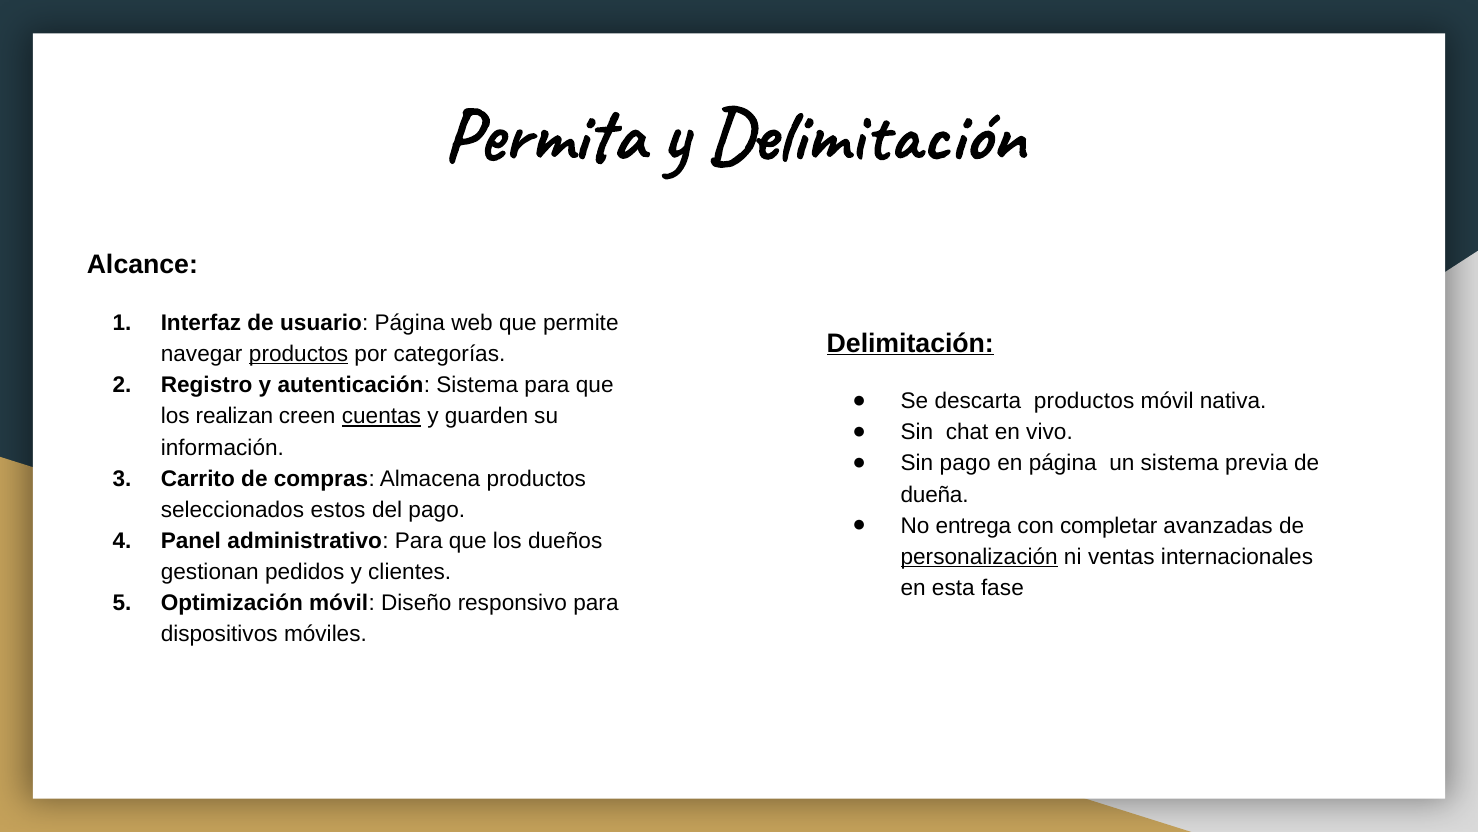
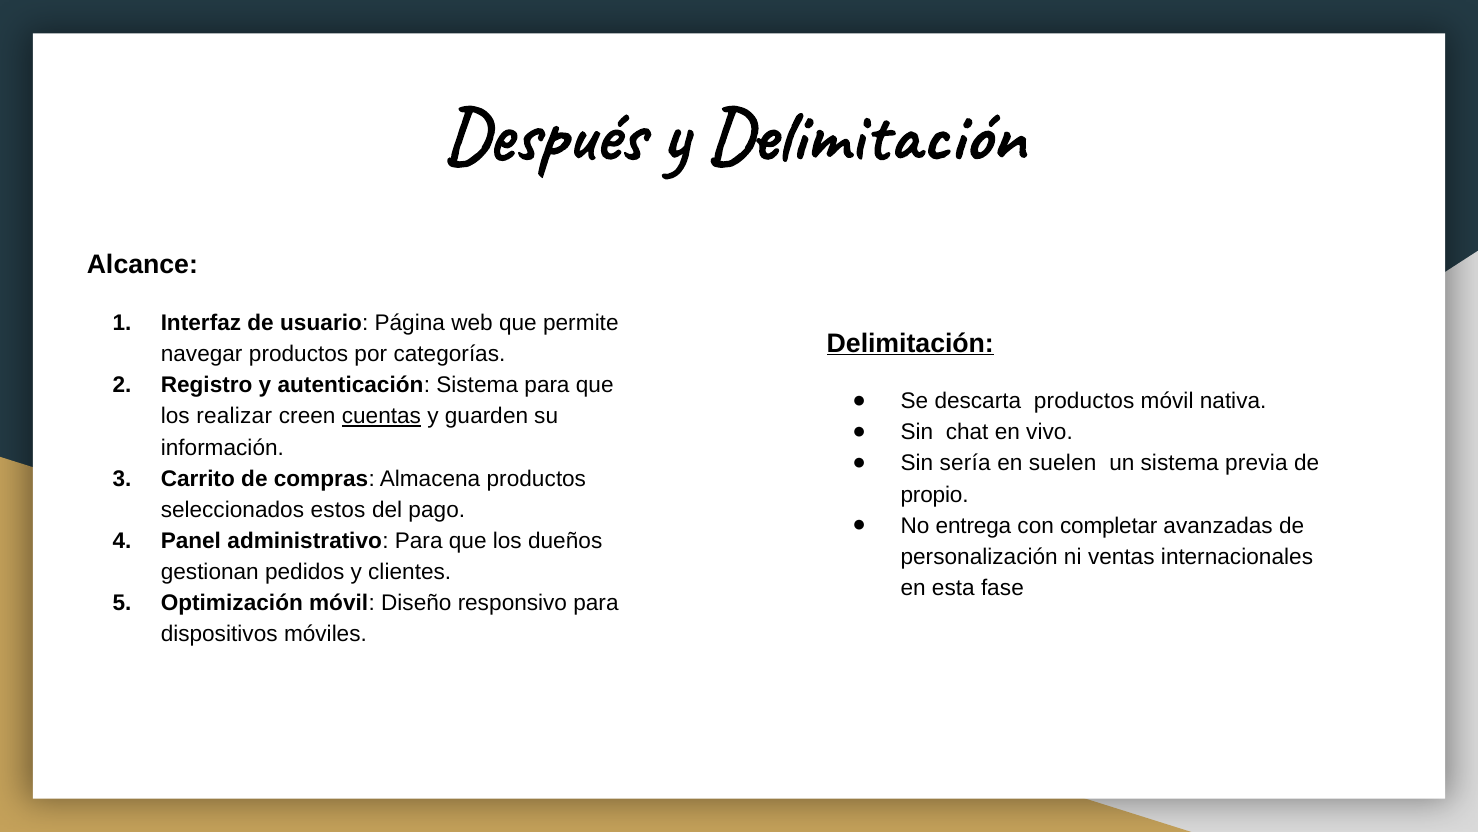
Permita: Permita -> Después
productos at (299, 354) underline: present -> none
realizan: realizan -> realizar
Sin pago: pago -> sería
en página: página -> suelen
dueña: dueña -> propio
personalización underline: present -> none
